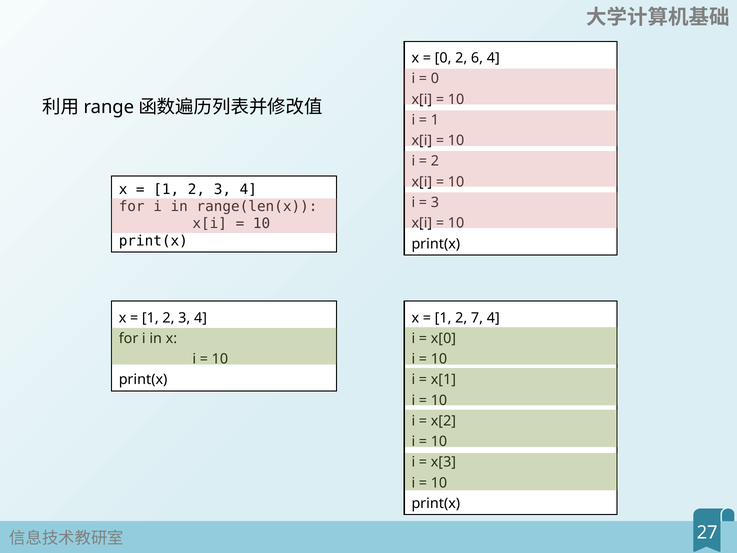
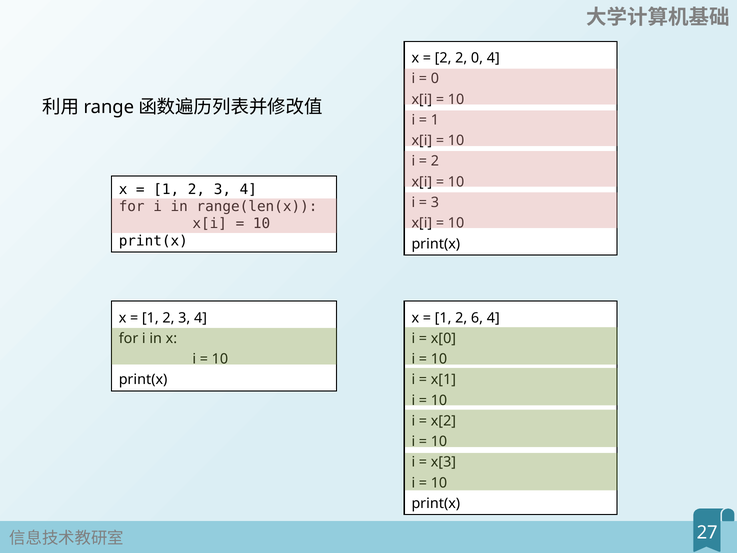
0 at (443, 58): 0 -> 2
2 6: 6 -> 0
7: 7 -> 6
